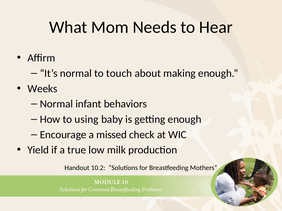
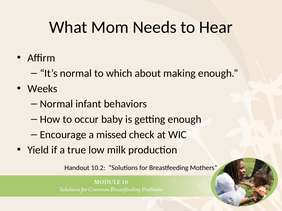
touch: touch -> which
using: using -> occur
